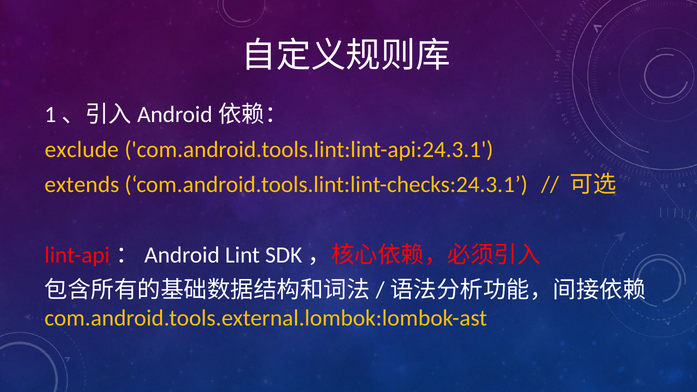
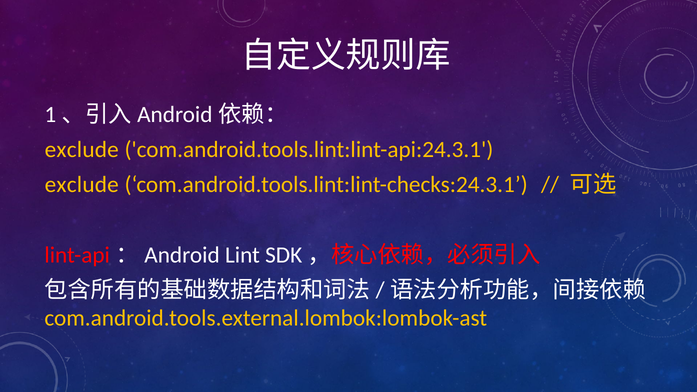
extends at (82, 185): extends -> exclude
